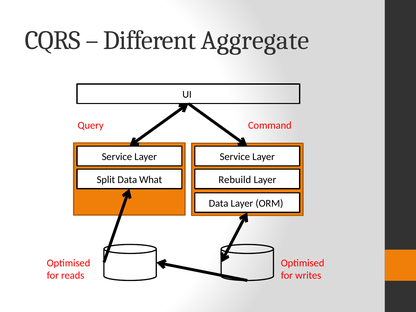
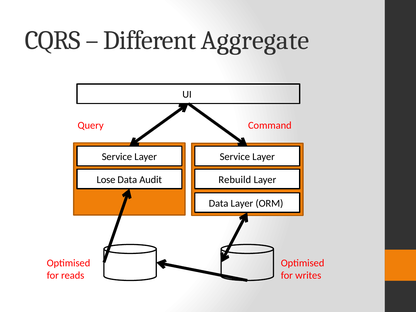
Split: Split -> Lose
What: What -> Audit
